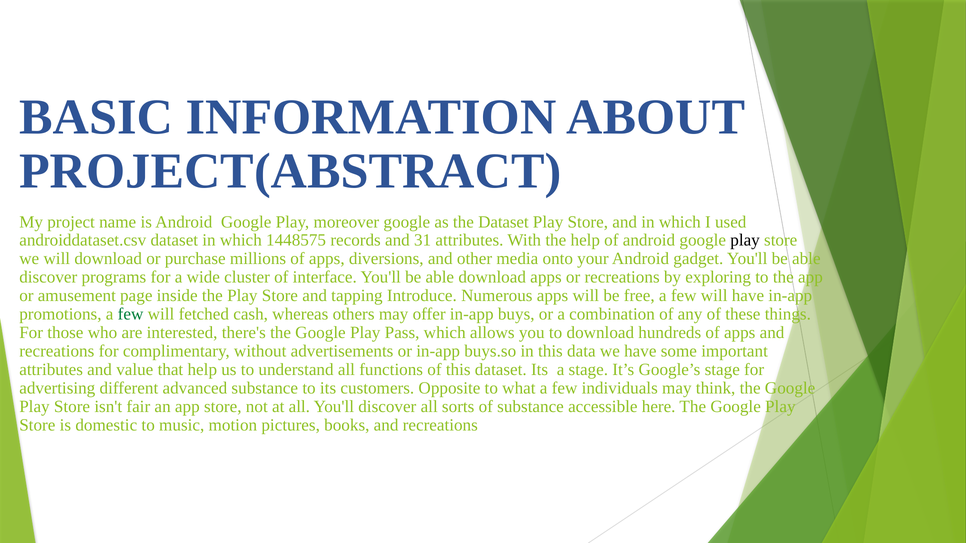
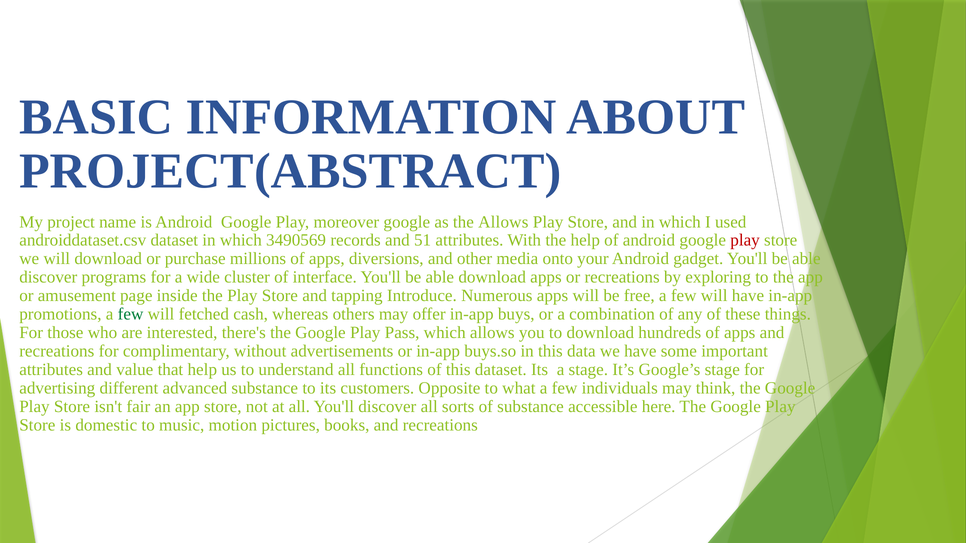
the Dataset: Dataset -> Allows
1448575: 1448575 -> 3490569
31: 31 -> 51
play at (745, 241) colour: black -> red
